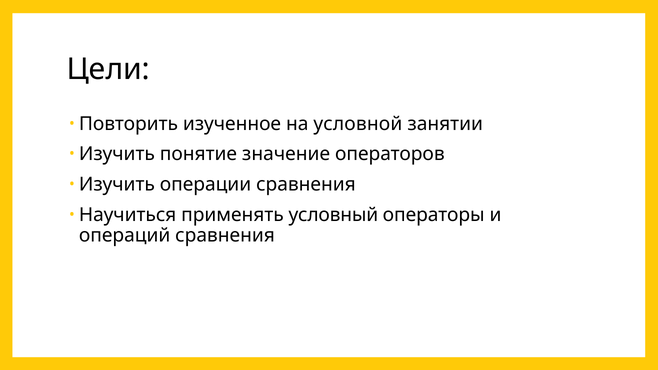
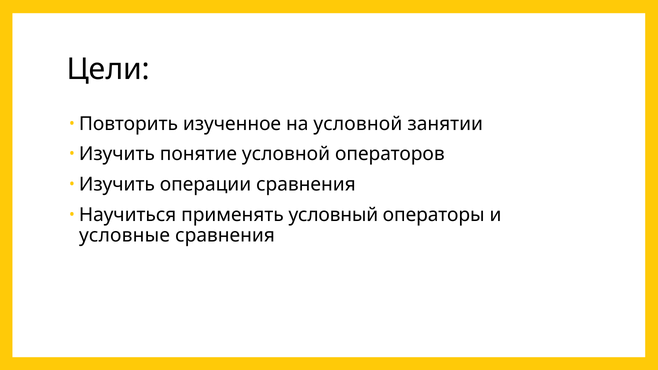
понятие значение: значение -> условной
операций: операций -> условные
